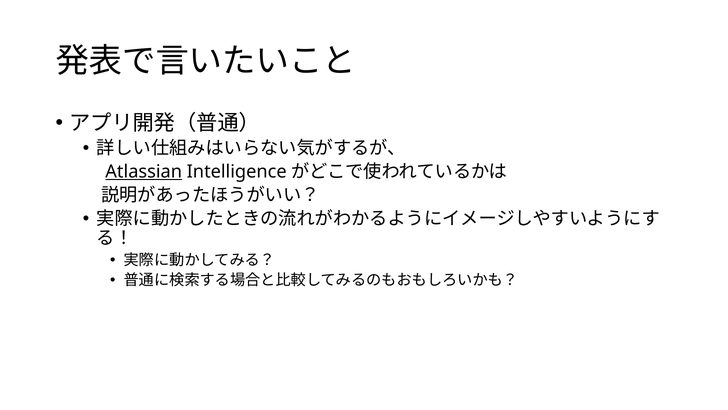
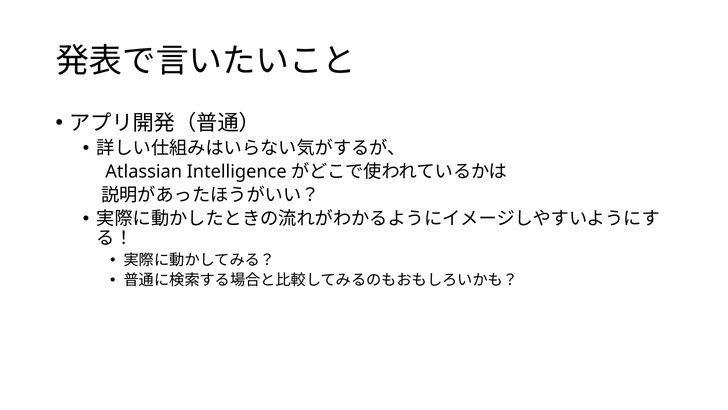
Atlassian underline: present -> none
